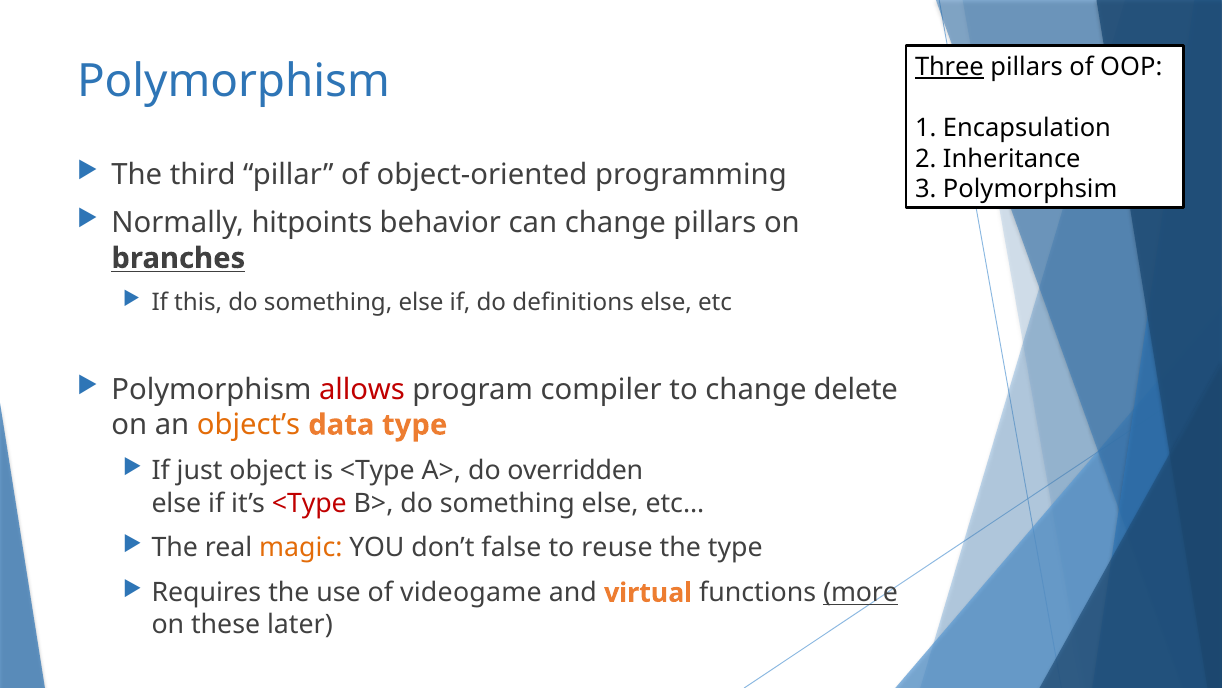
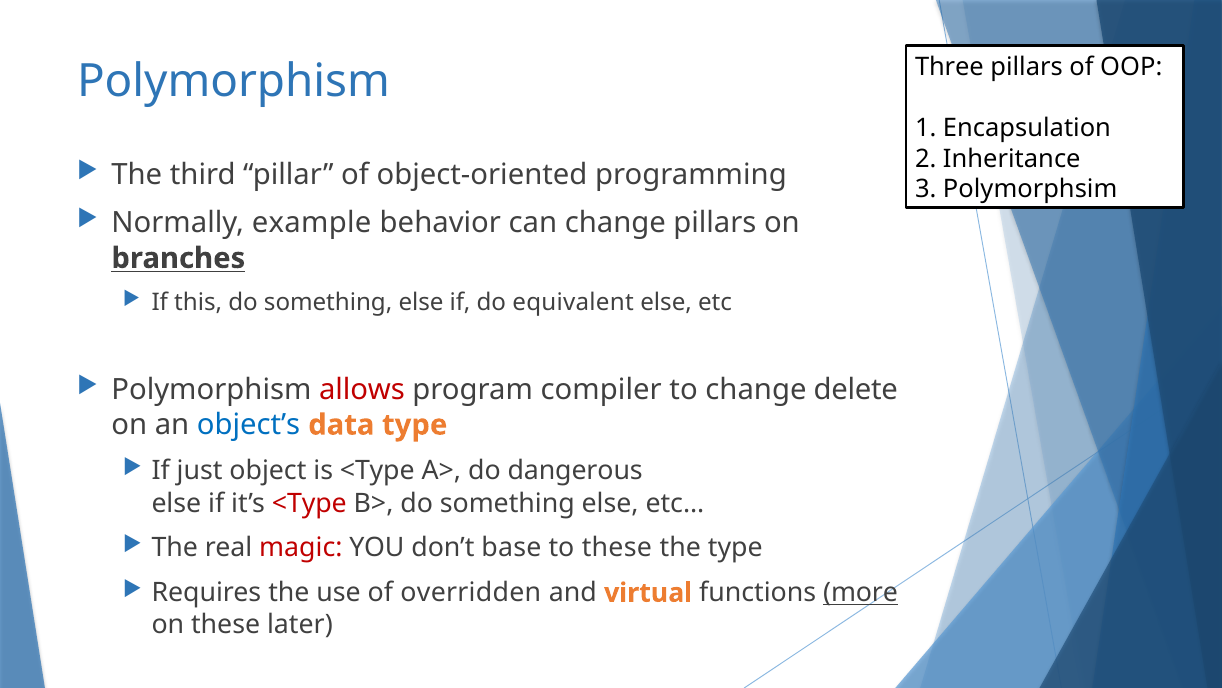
Three underline: present -> none
hitpoints: hitpoints -> example
definitions: definitions -> equivalent
object’s colour: orange -> blue
overridden: overridden -> dangerous
magic colour: orange -> red
false: false -> base
to reuse: reuse -> these
videogame: videogame -> overridden
